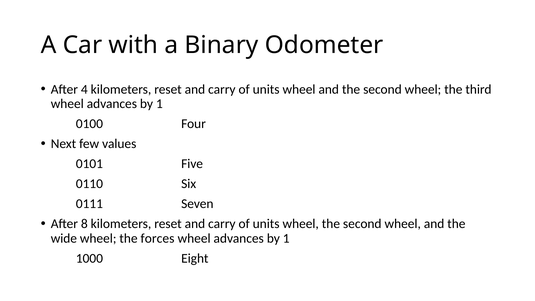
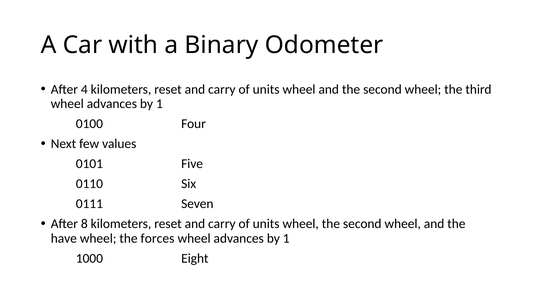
wide: wide -> have
